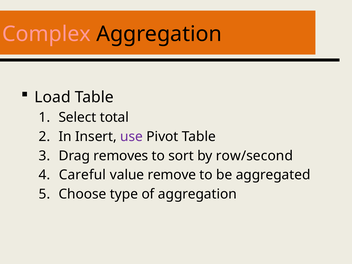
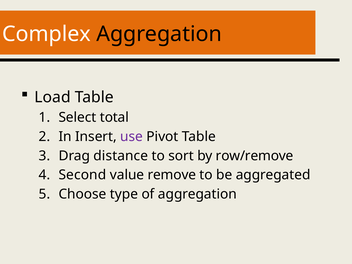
Complex colour: pink -> white
removes: removes -> distance
row/second: row/second -> row/remove
Careful: Careful -> Second
